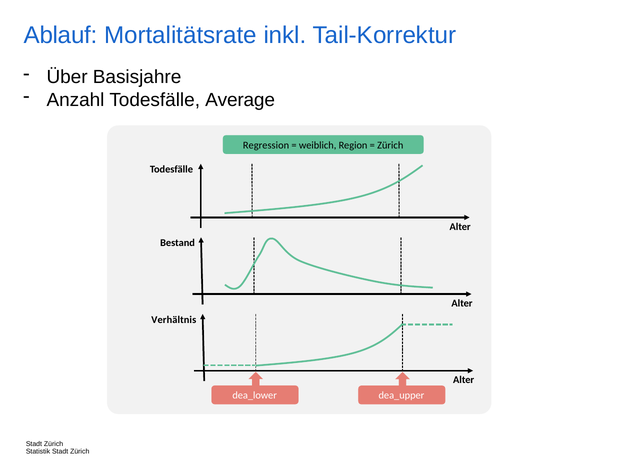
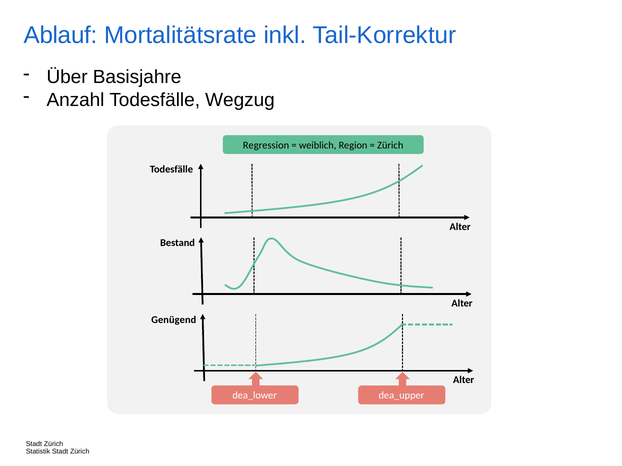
Average: Average -> Wegzug
Verhältnis: Verhältnis -> Genügend
